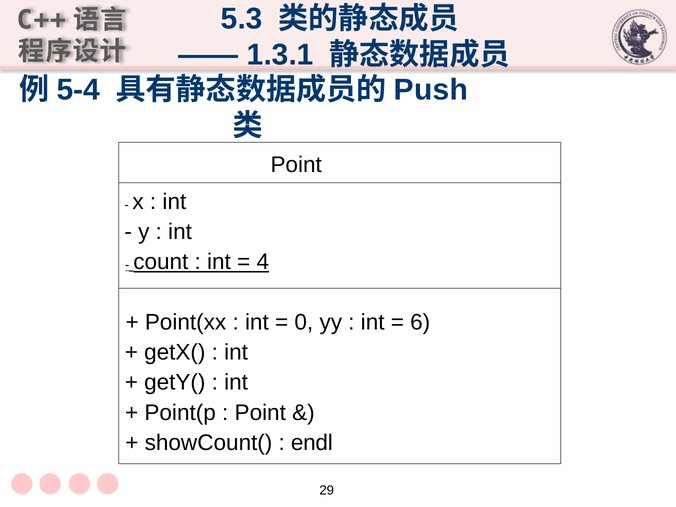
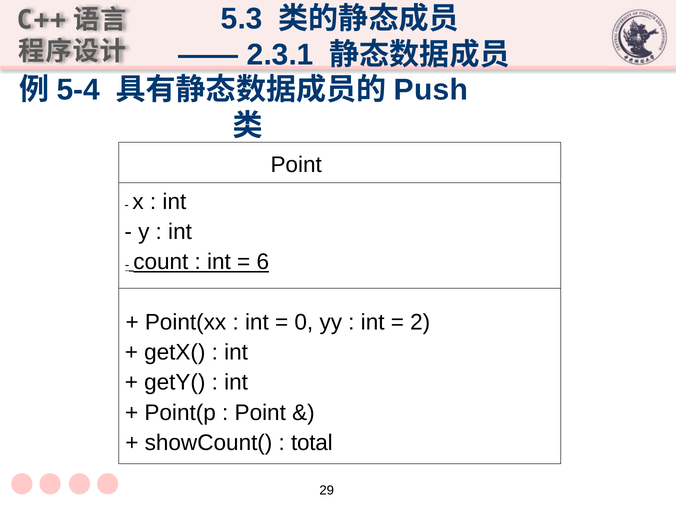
1.3.1: 1.3.1 -> 2.3.1
4: 4 -> 6
6: 6 -> 2
endl: endl -> total
